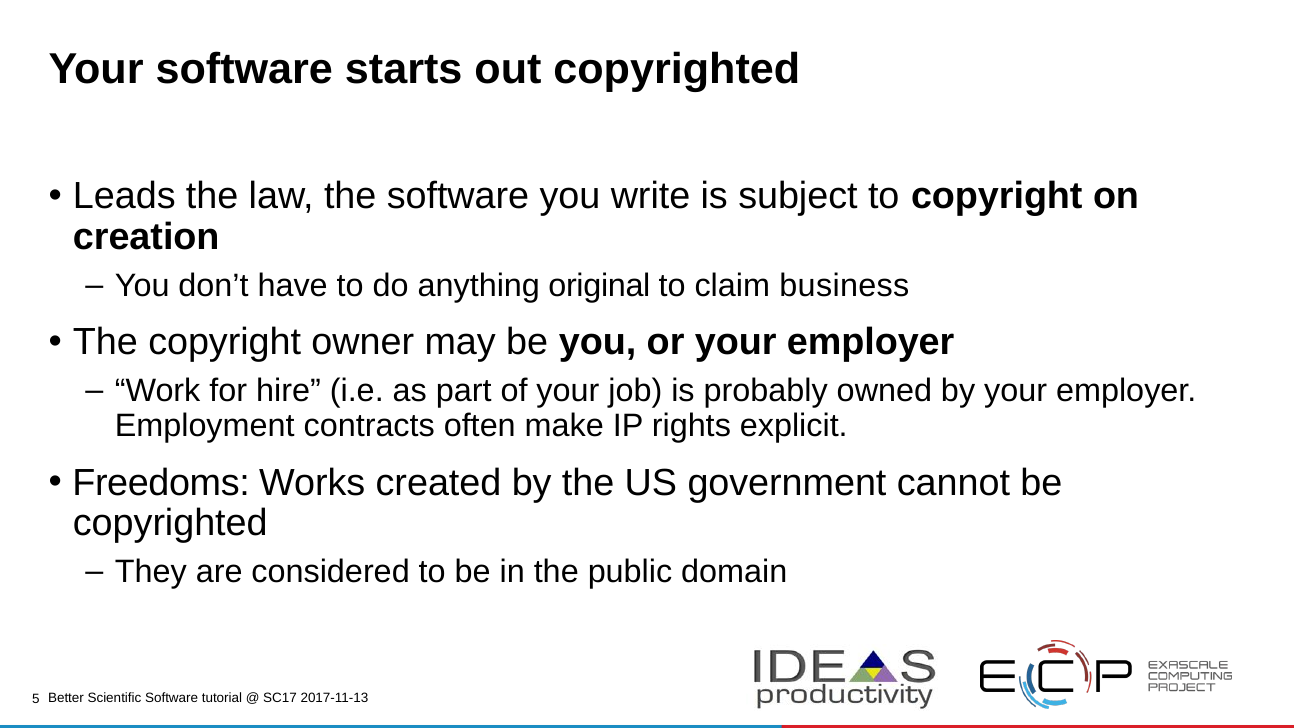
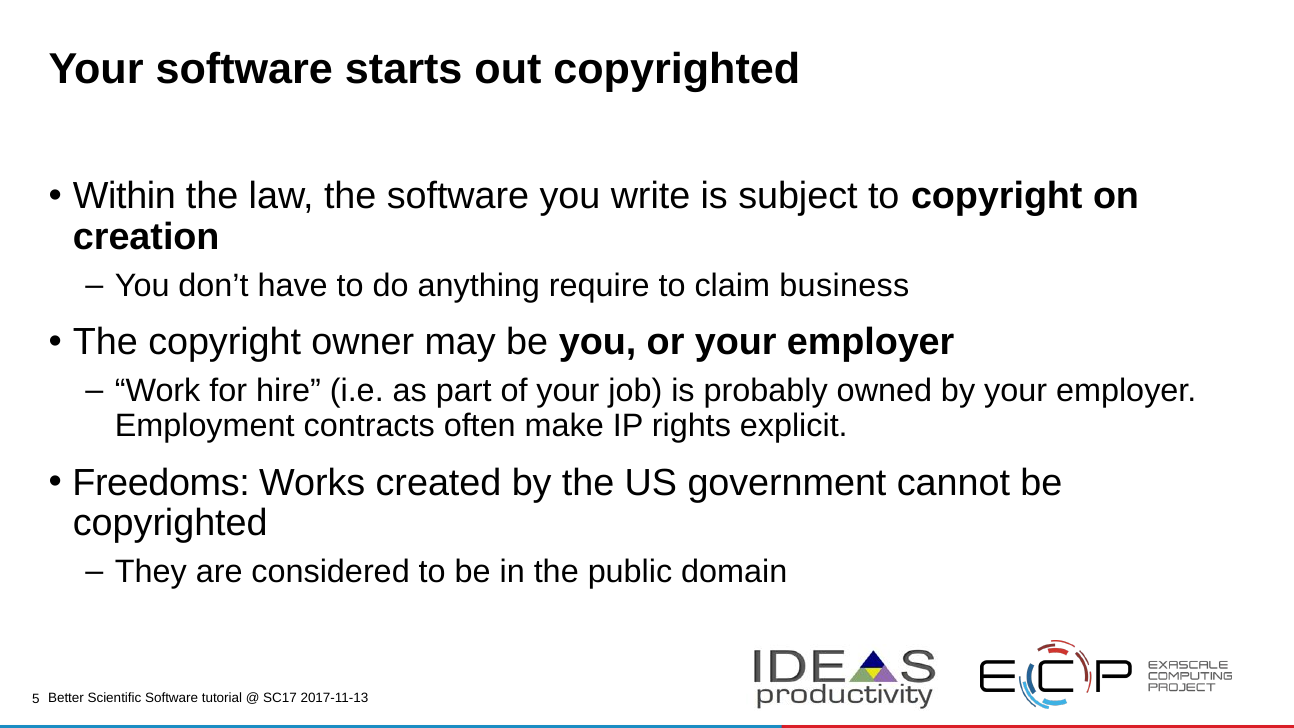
Leads: Leads -> Within
original: original -> require
